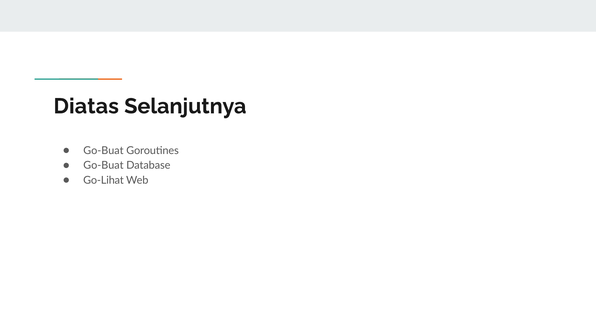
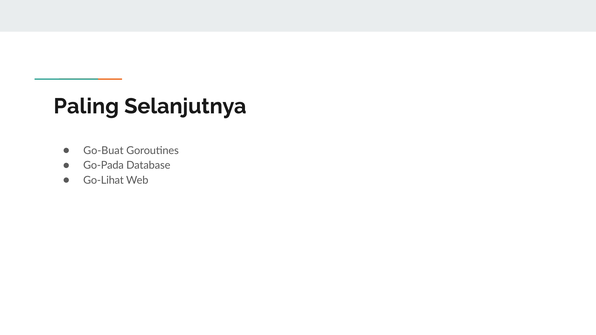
Diatas: Diatas -> Paling
Go-Buat at (103, 165): Go-Buat -> Go-Pada
